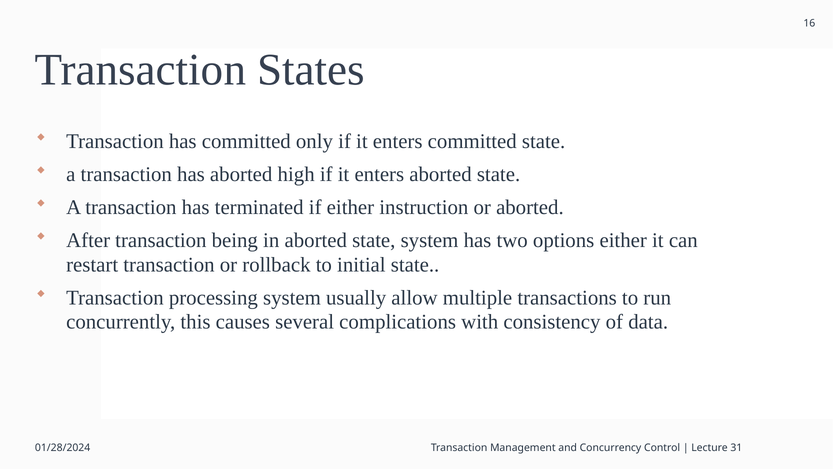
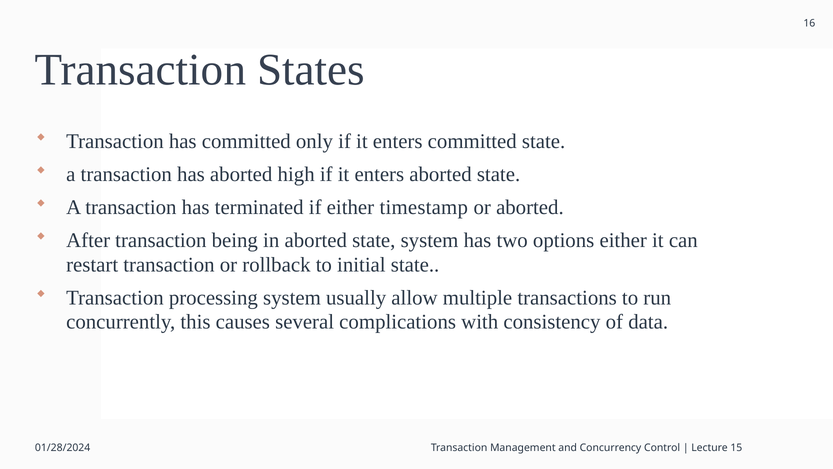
instruction: instruction -> timestamp
31: 31 -> 15
